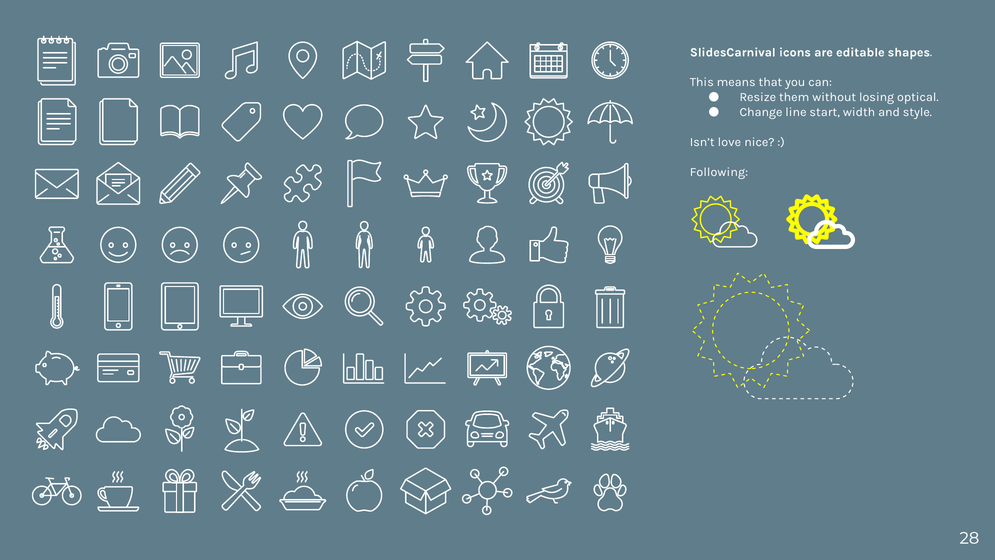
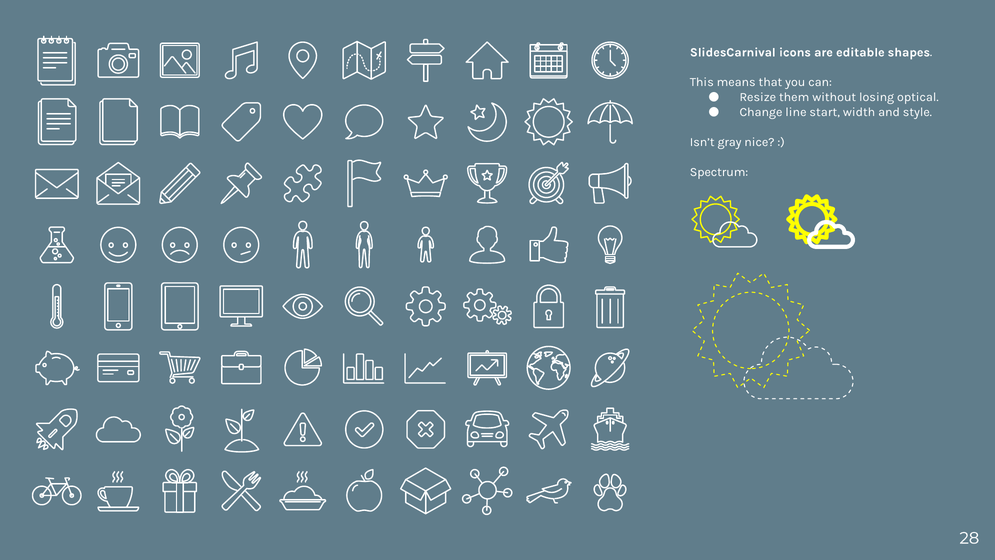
love: love -> gray
Following: Following -> Spectrum
